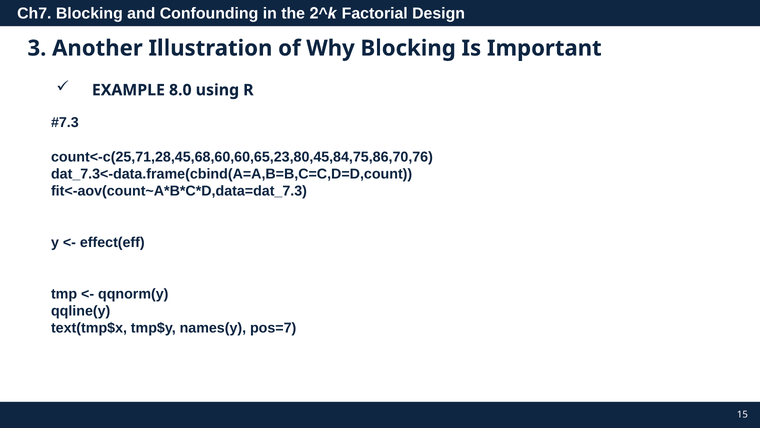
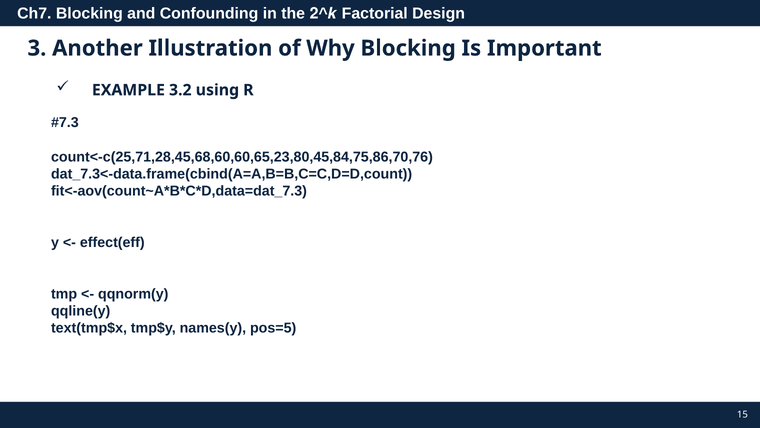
8.0: 8.0 -> 3.2
pos=7: pos=7 -> pos=5
